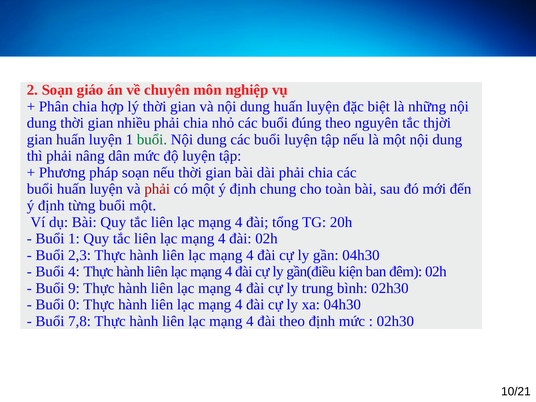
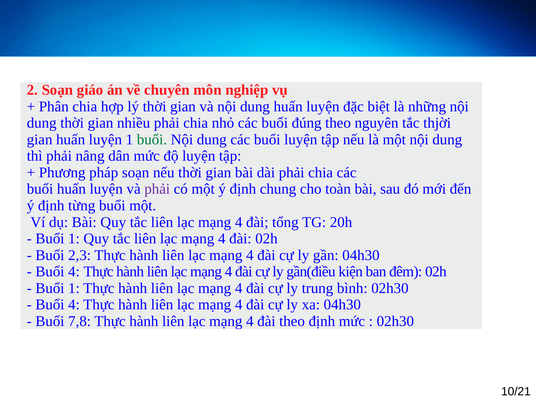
phải at (157, 189) colour: red -> purple
9 at (74, 288): 9 -> 1
0 at (74, 305): 0 -> 4
